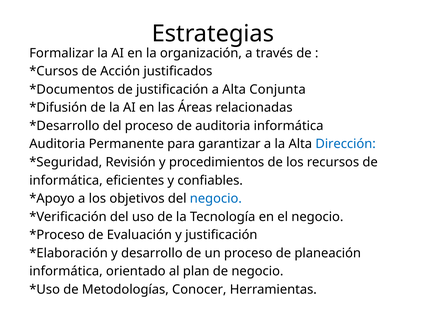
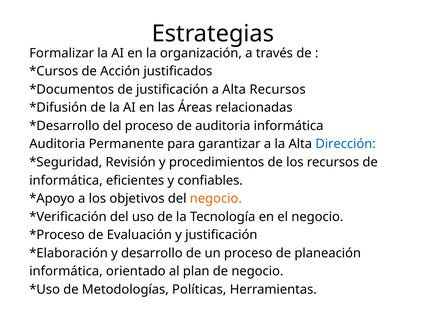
Alta Conjunta: Conjunta -> Recursos
negocio at (216, 198) colour: blue -> orange
Conocer: Conocer -> Políticas
